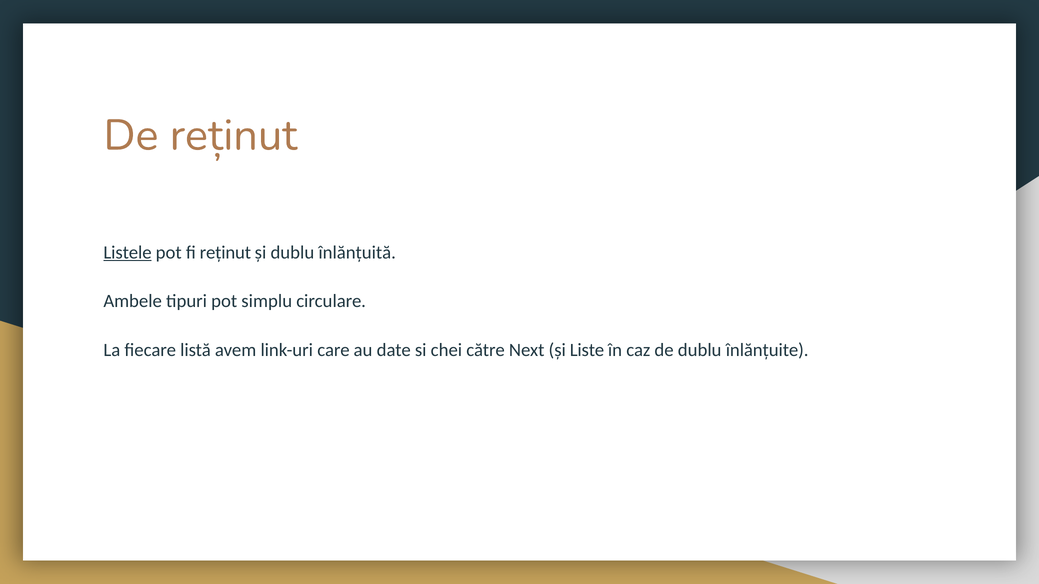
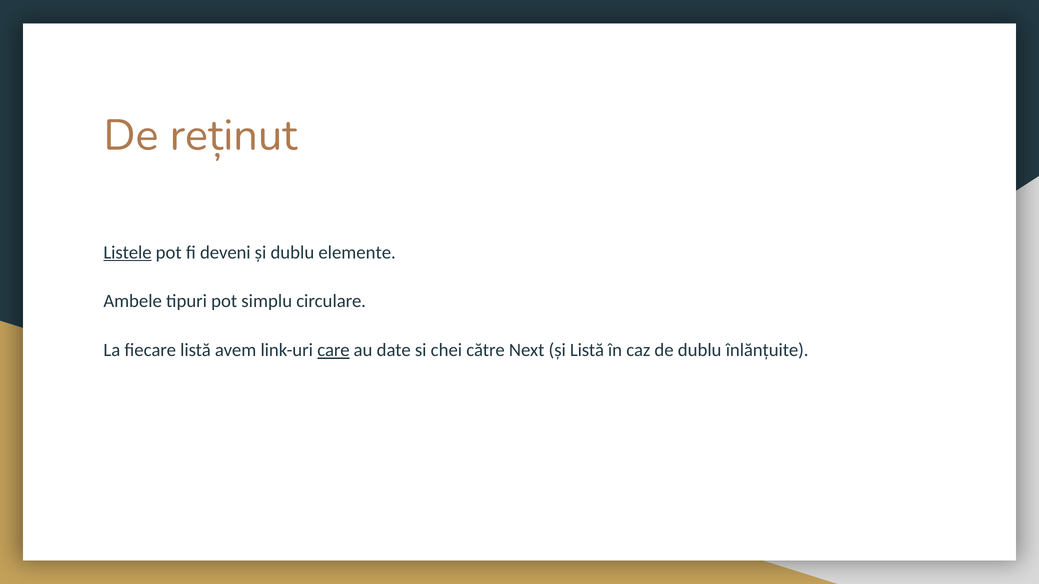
fi reținut: reținut -> deveni
înlănțuită: înlănțuită -> elemente
care underline: none -> present
și Liste: Liste -> Listă
